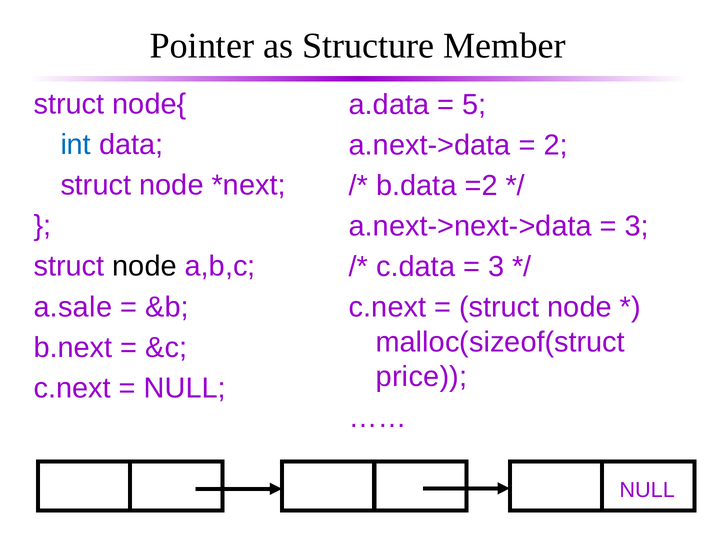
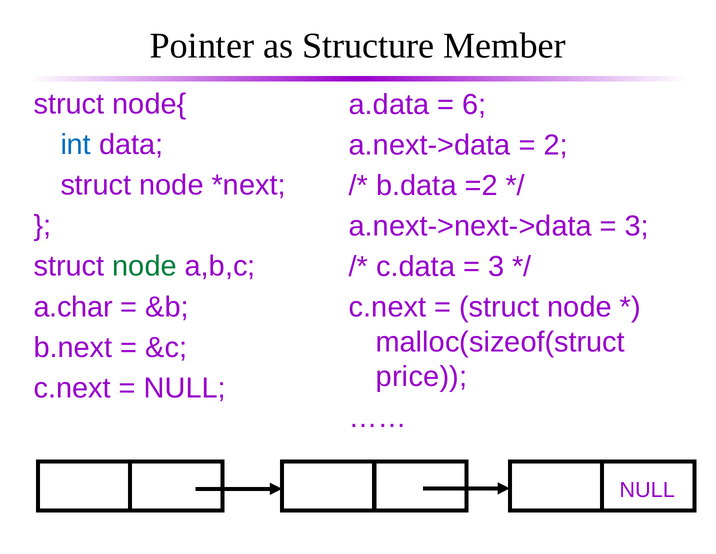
5: 5 -> 6
node at (145, 266) colour: black -> green
a.sale: a.sale -> a.char
